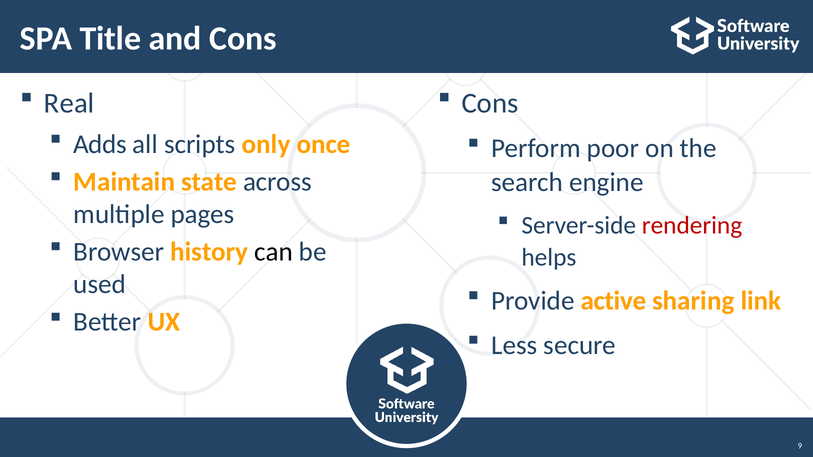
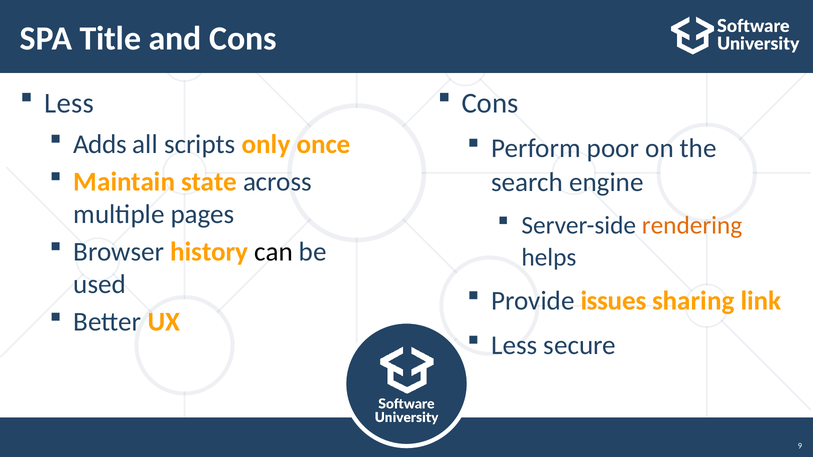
Real at (69, 103): Real -> Less
rendering colour: red -> orange
active: active -> issues
